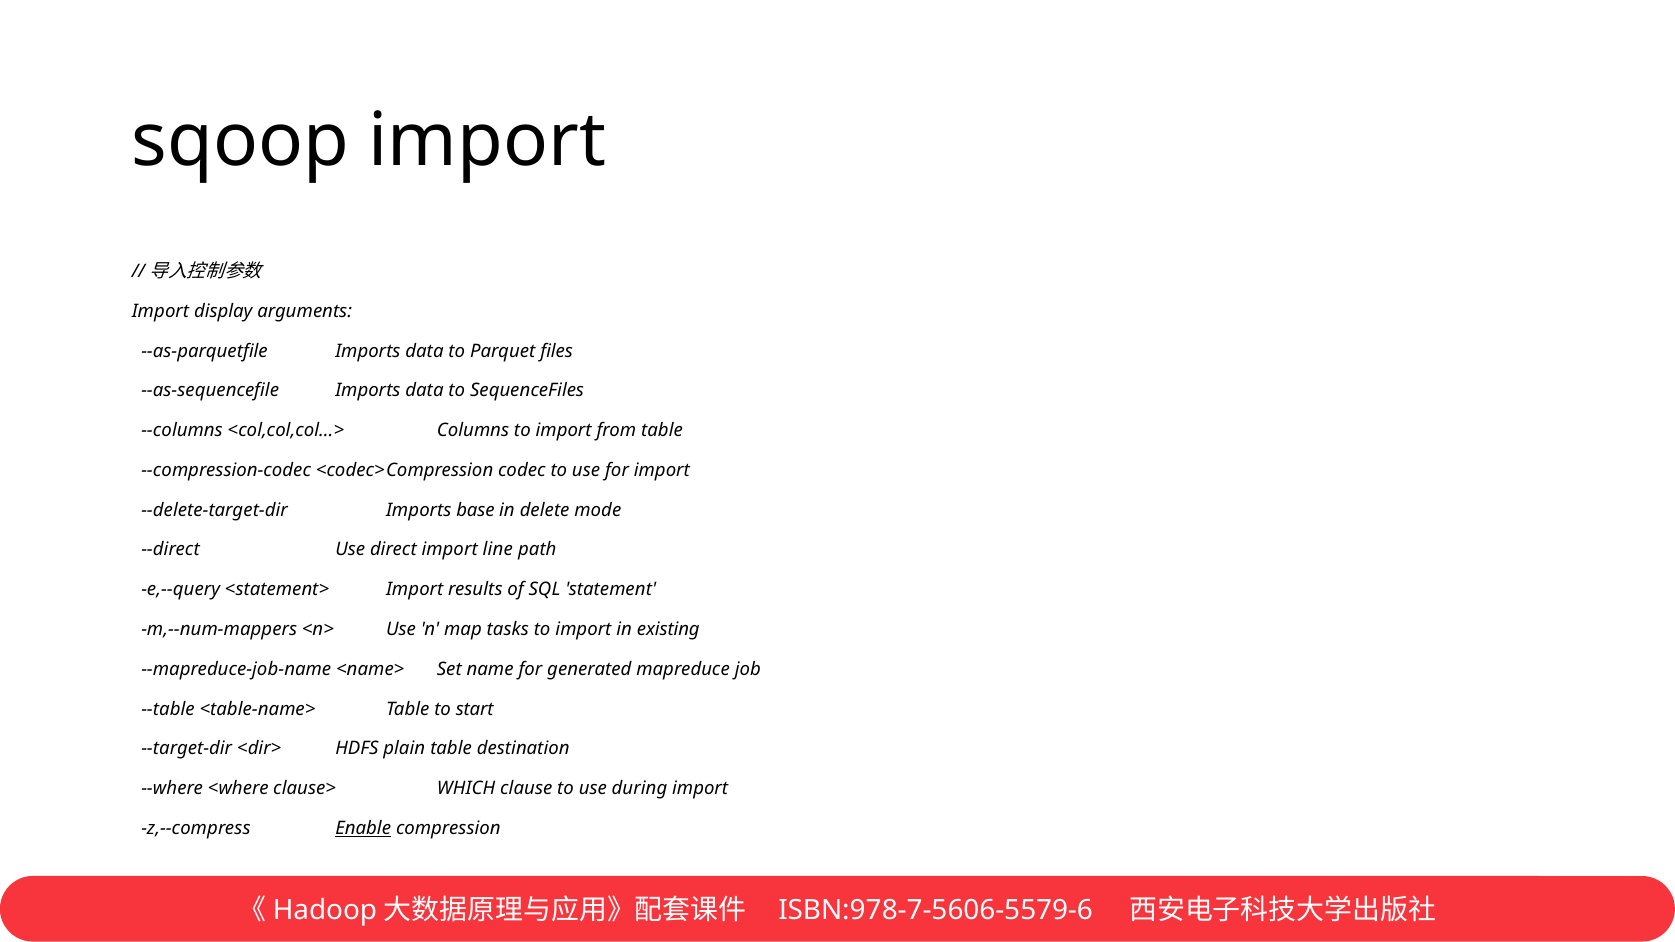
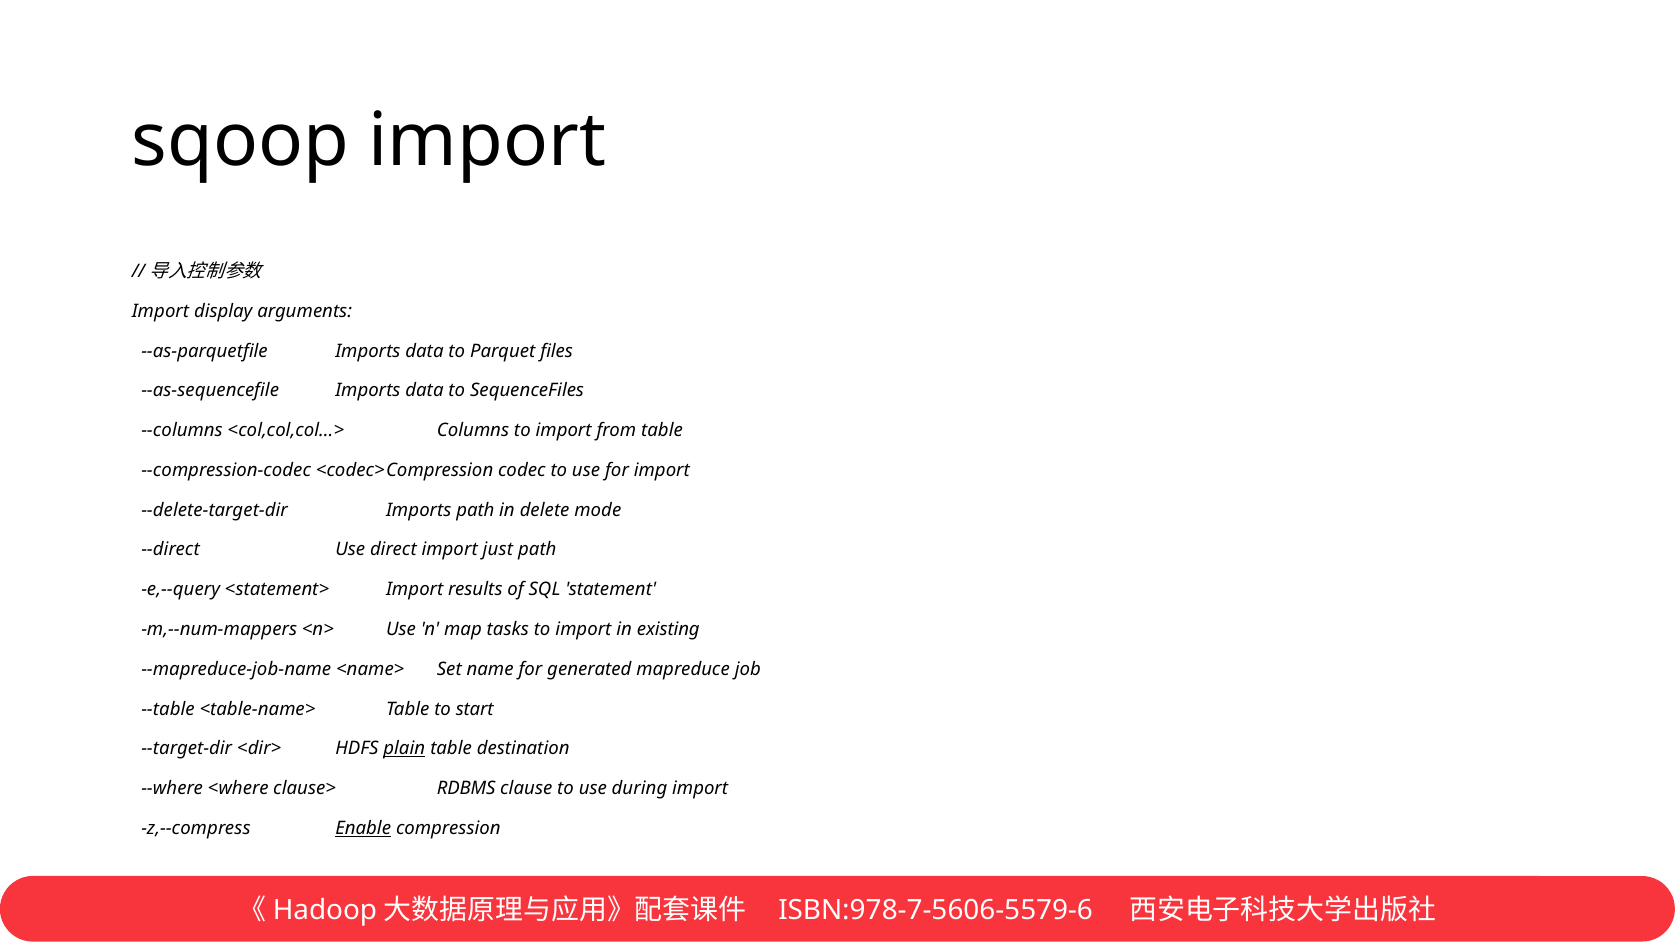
Imports base: base -> path
line: line -> just
plain underline: none -> present
WHICH: WHICH -> RDBMS
